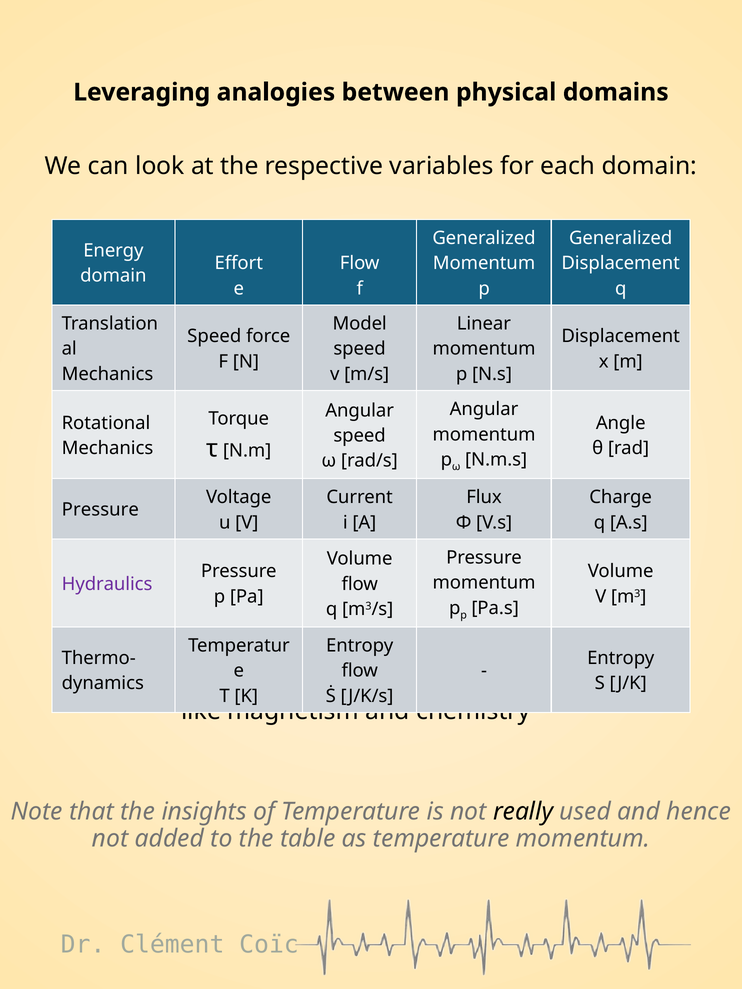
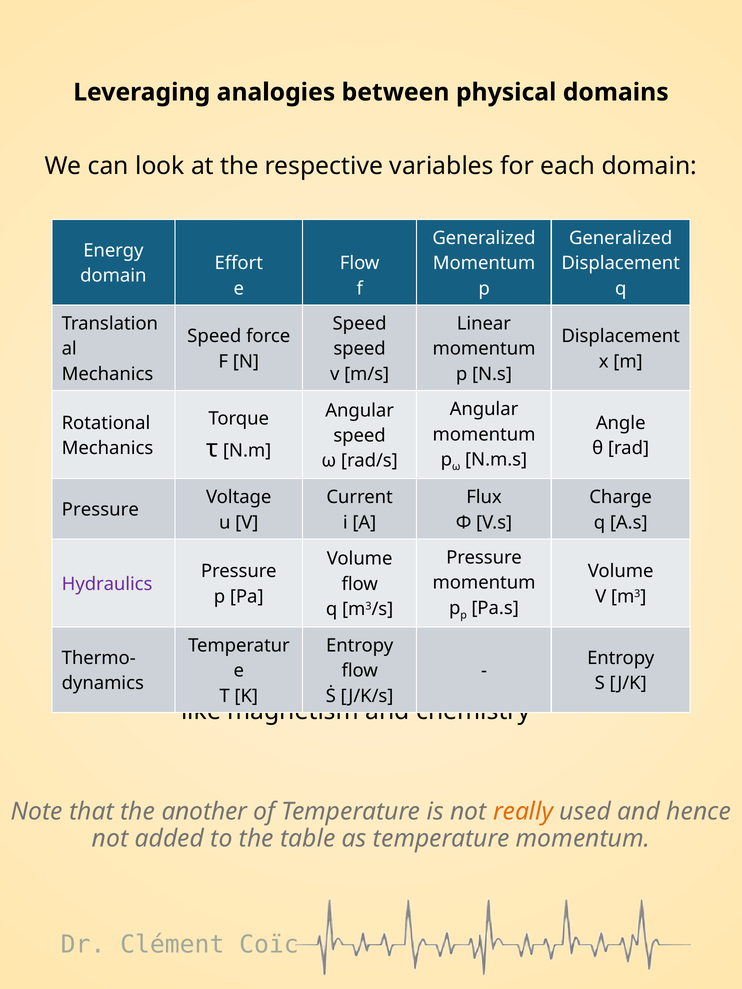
Model at (360, 324): Model -> Speed
insights: insights -> another
really colour: black -> orange
